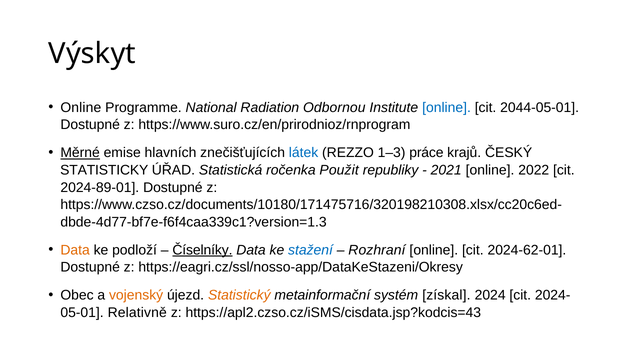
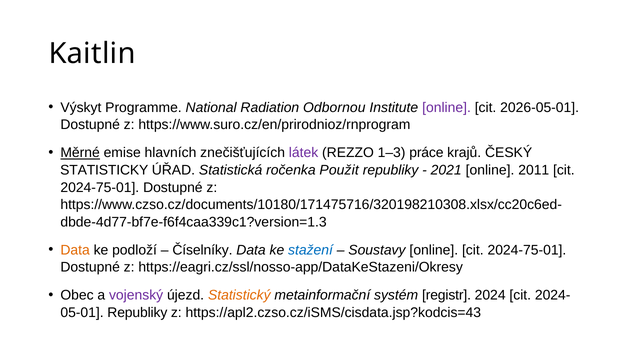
Výskyt: Výskyt -> Kaitlin
Online at (81, 108): Online -> Výskyt
online at (447, 108) colour: blue -> purple
2044-05-01: 2044-05-01 -> 2026-05-01
látek colour: blue -> purple
2022: 2022 -> 2011
2024-89-01 at (100, 187): 2024-89-01 -> 2024-75-01
Číselníky underline: present -> none
Rozhraní: Rozhraní -> Soustavy
online cit 2024-62-01: 2024-62-01 -> 2024-75-01
vojenský colour: orange -> purple
získal: získal -> registr
Relativně at (137, 312): Relativně -> Republiky
